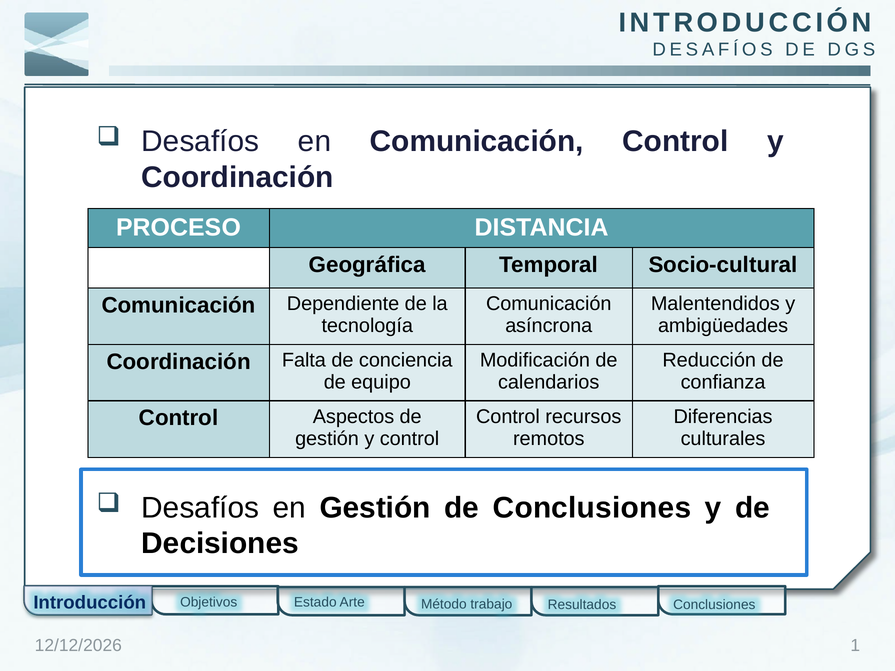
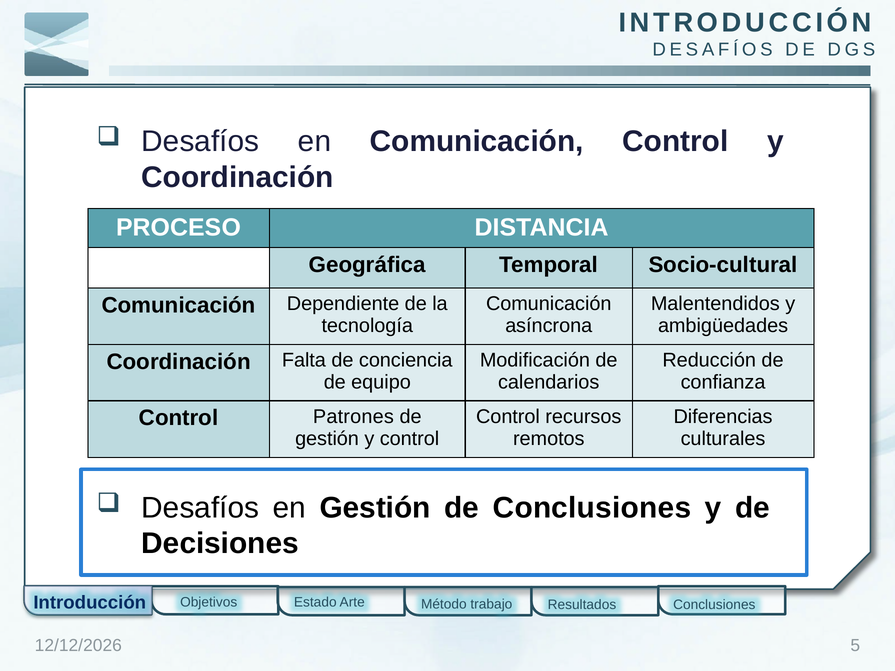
Aspectos: Aspectos -> Patrones
1: 1 -> 5
